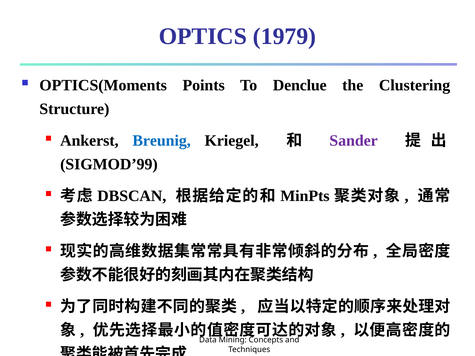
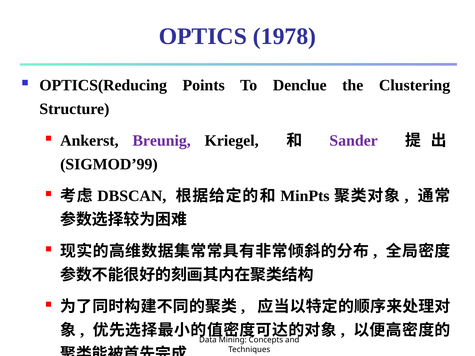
1979: 1979 -> 1978
OPTICS(Moments: OPTICS(Moments -> OPTICS(Reducing
Breunig colour: blue -> purple
